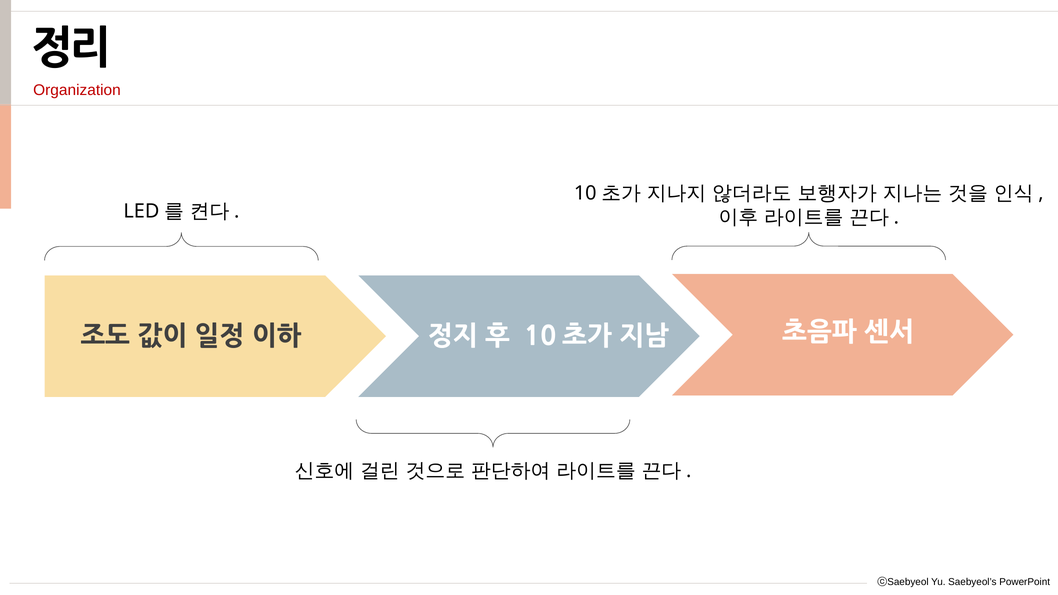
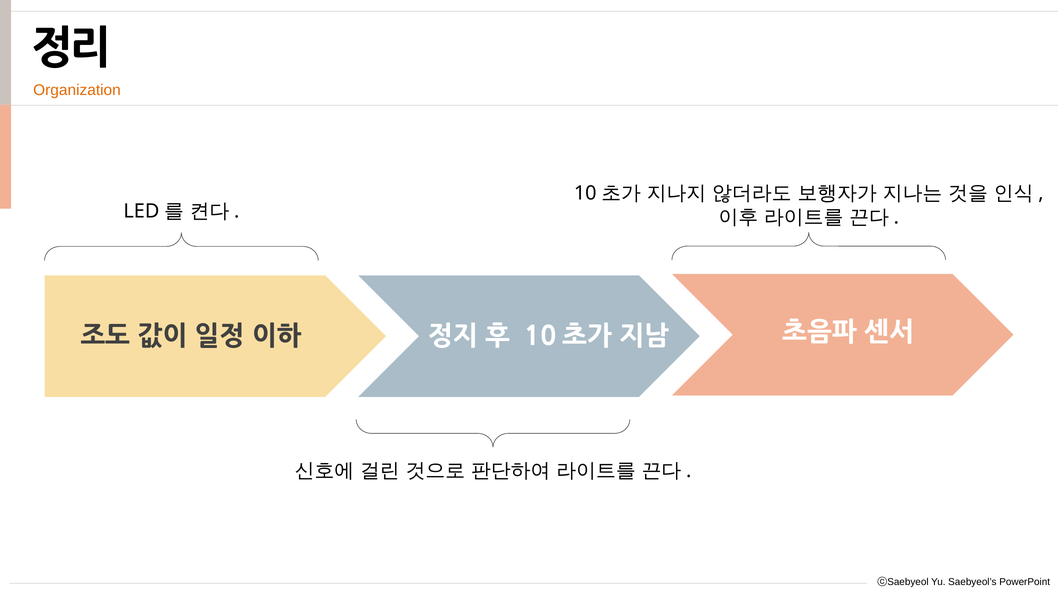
Organization colour: red -> orange
